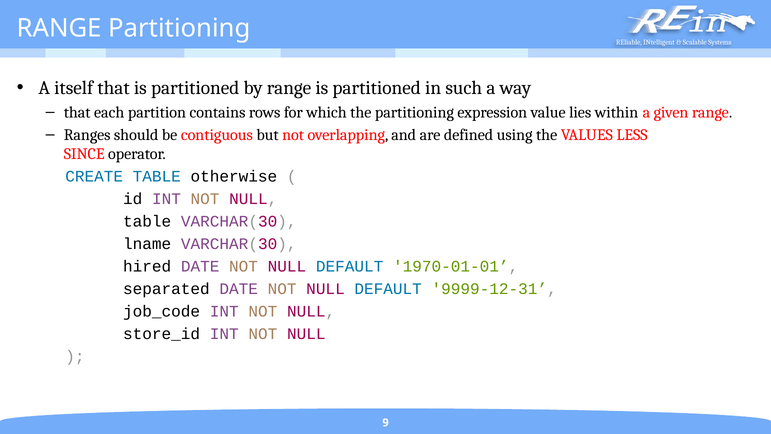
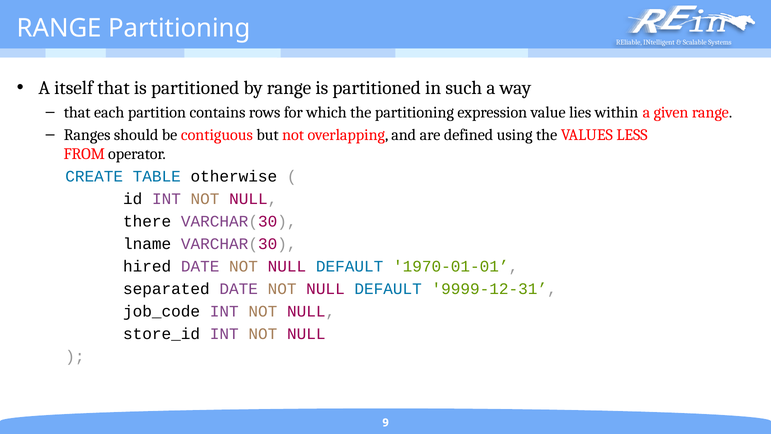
SINCE: SINCE -> FROM
table at (147, 221): table -> there
